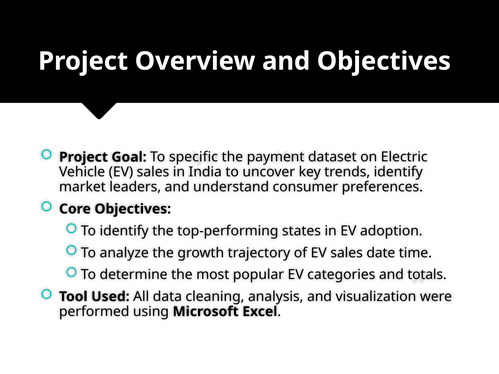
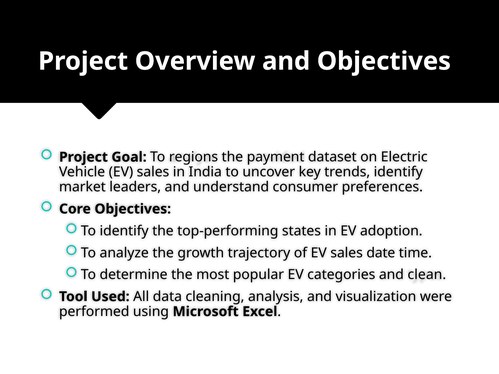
specific: specific -> regions
totals: totals -> clean
